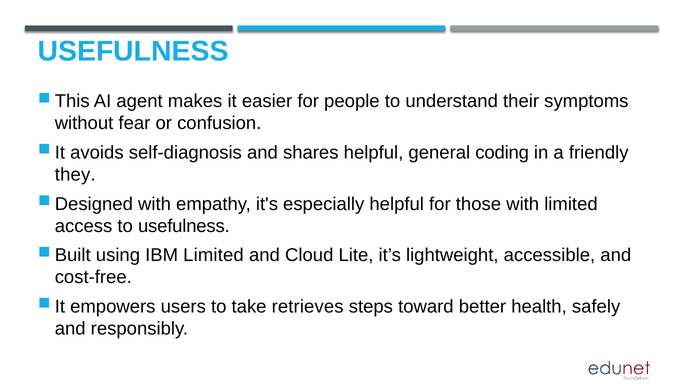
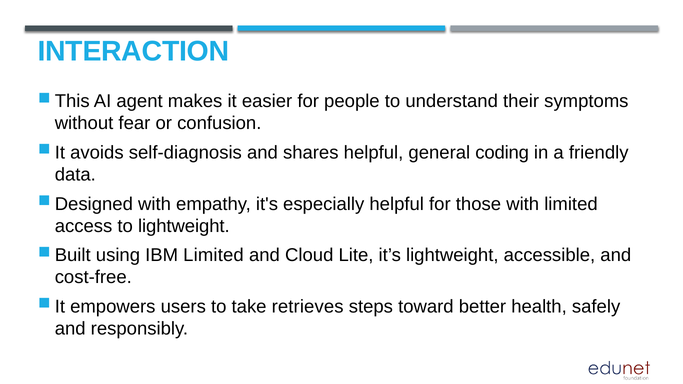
USEFULNESS at (133, 51): USEFULNESS -> INTERACTION
they: they -> data
to usefulness: usefulness -> lightweight
